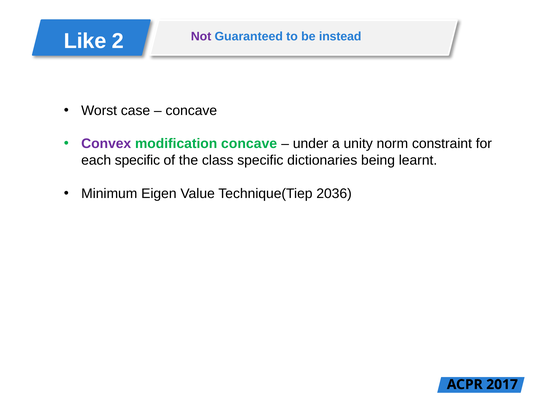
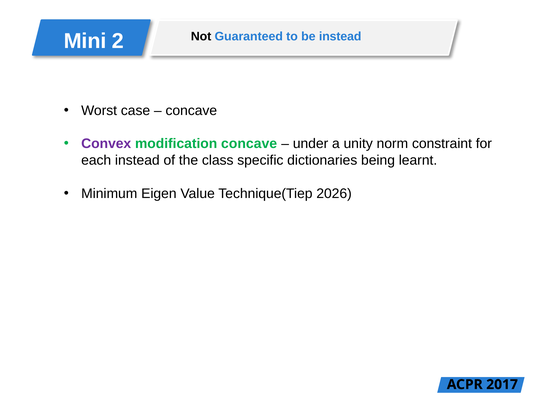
Like: Like -> Mini
Not colour: purple -> black
each specific: specific -> instead
2036: 2036 -> 2026
